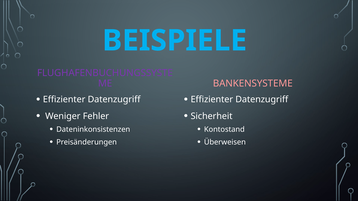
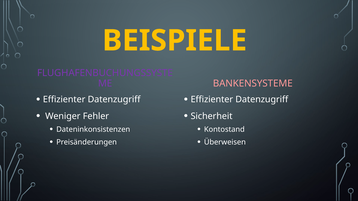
BEISPIELE colour: light blue -> yellow
